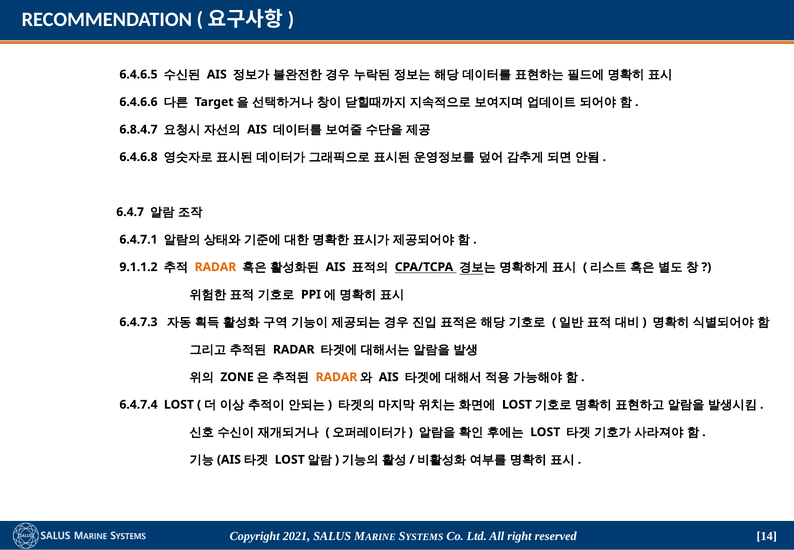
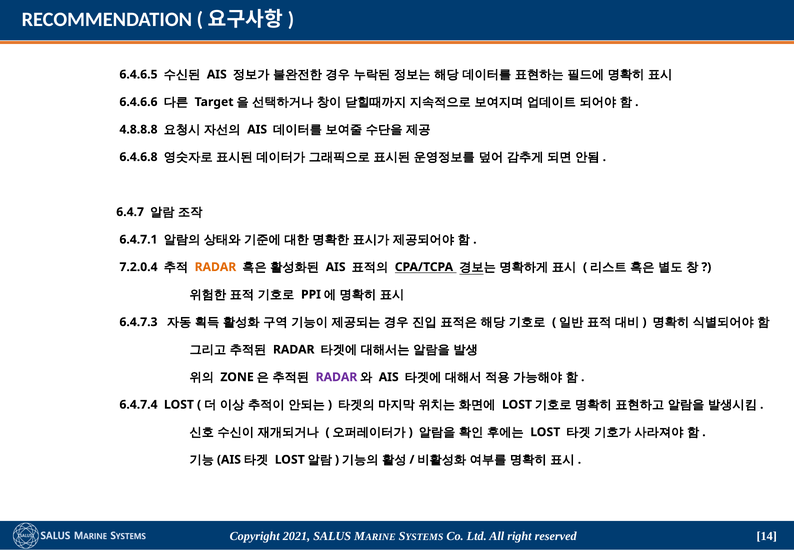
6.8.4.7: 6.8.4.7 -> 4.8.8.8
9.1.1.2: 9.1.1.2 -> 7.2.0.4
RADAR at (336, 377) colour: orange -> purple
